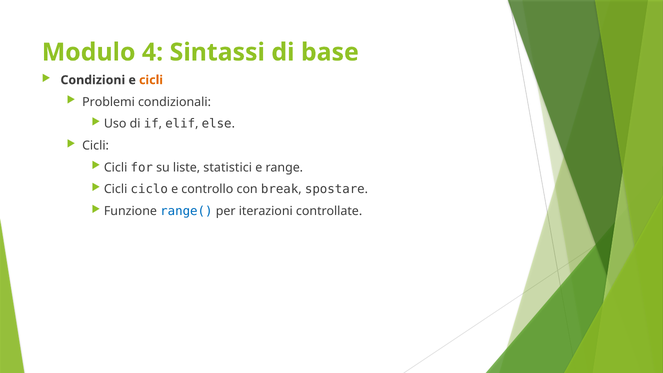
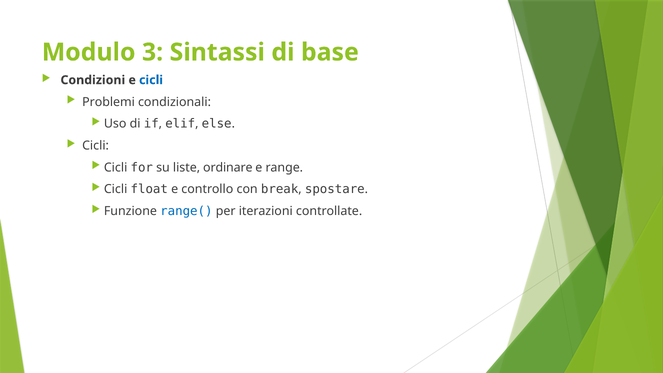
4: 4 -> 3
cicli at (151, 80) colour: orange -> blue
statistici: statistici -> ordinare
ciclo: ciclo -> float
